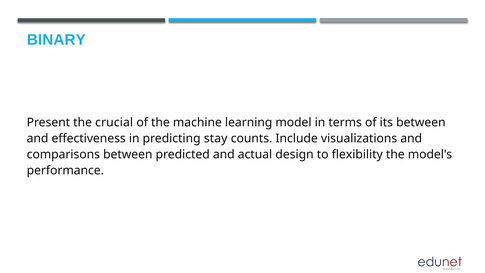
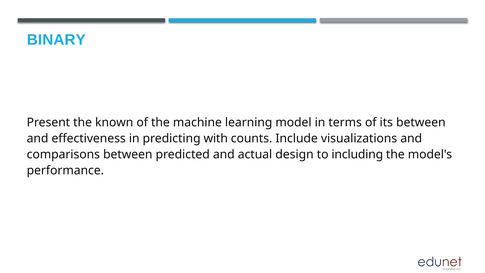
crucial: crucial -> known
stay: stay -> with
flexibility: flexibility -> including
